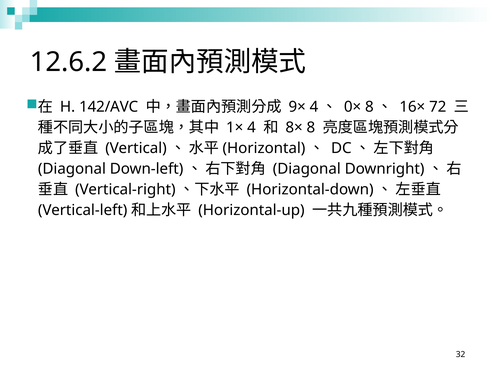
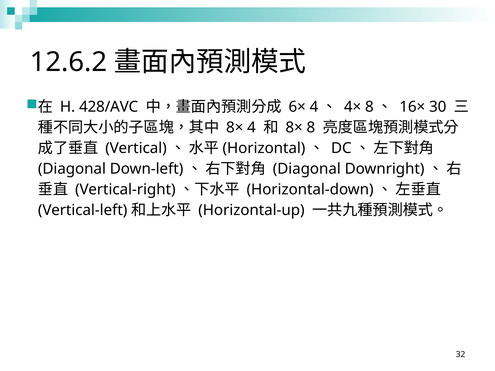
142/AVC: 142/AVC -> 428/AVC
9×: 9× -> 6×
0×: 0× -> 4×
72: 72 -> 30
1× at (235, 128): 1× -> 8×
